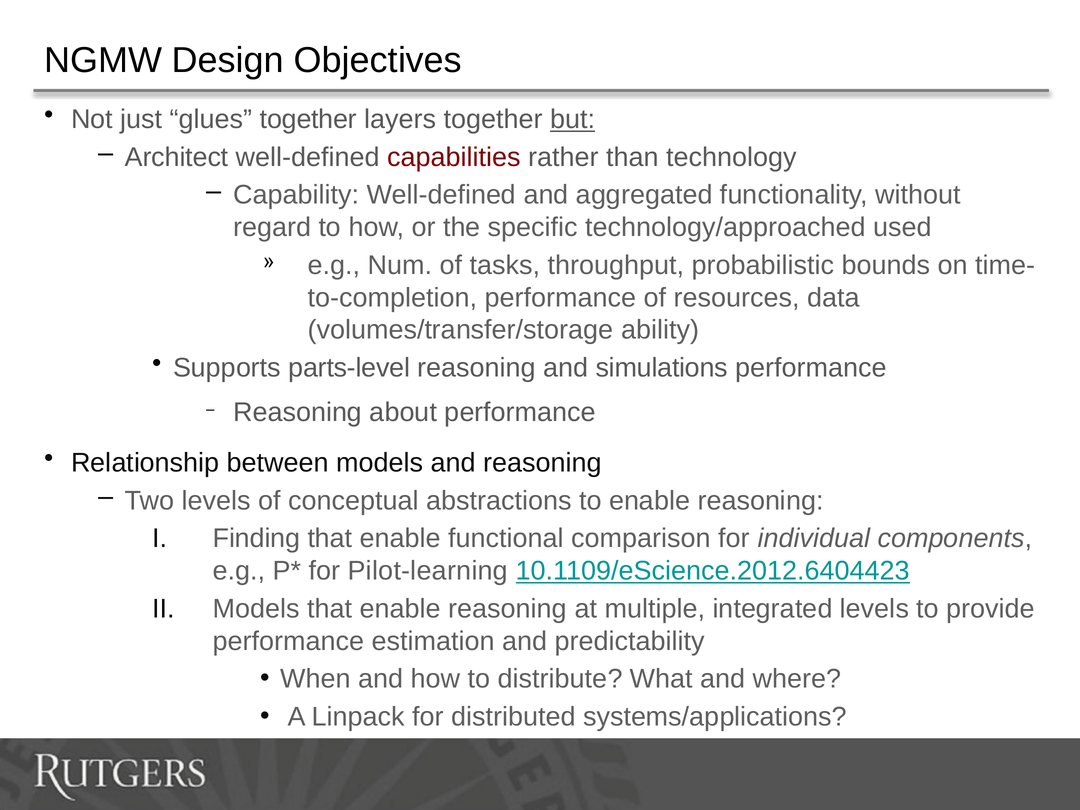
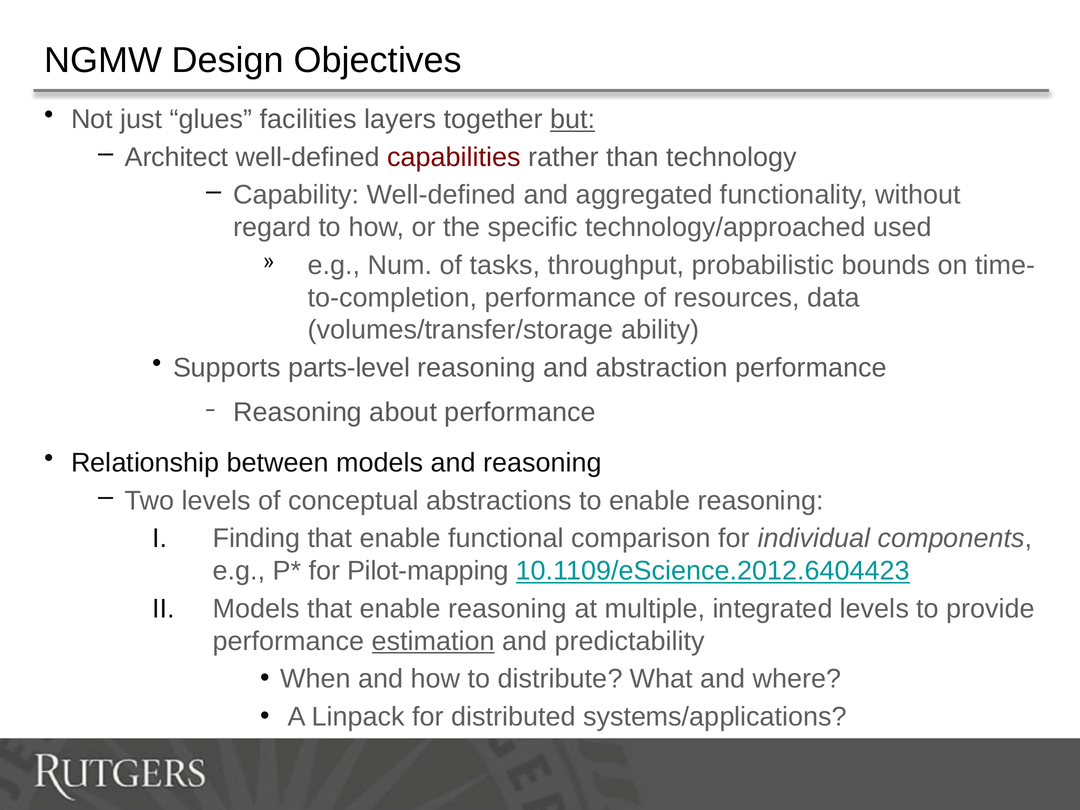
glues together: together -> facilities
simulations: simulations -> abstraction
Pilot-learning: Pilot-learning -> Pilot-mapping
estimation underline: none -> present
